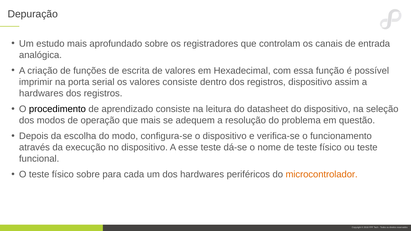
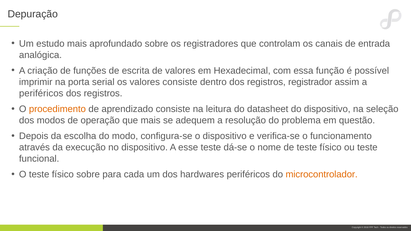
registros dispositivo: dispositivo -> registrador
hardwares at (41, 93): hardwares -> periféricos
procedimento colour: black -> orange
